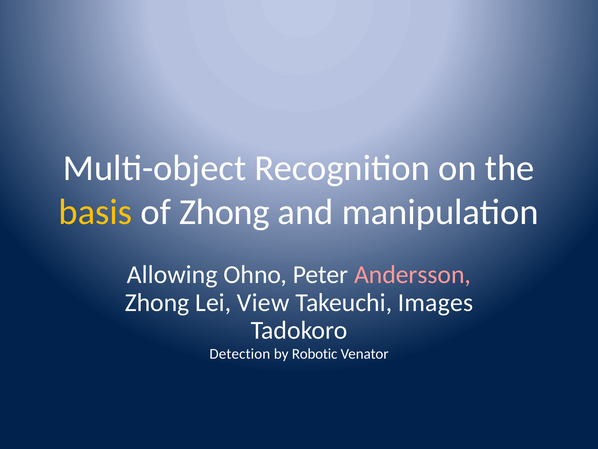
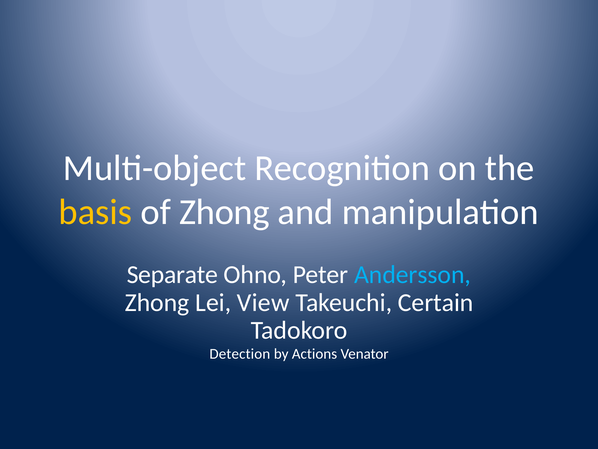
Allowing: Allowing -> Separate
Andersson colour: pink -> light blue
Images: Images -> Certain
Robotic: Robotic -> Actions
